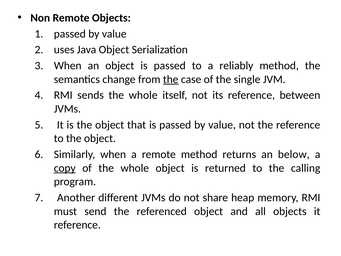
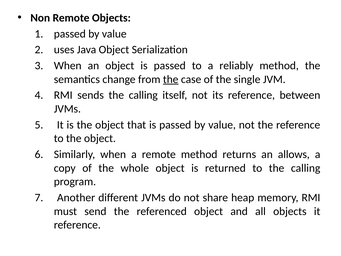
sends the whole: whole -> calling
below: below -> allows
copy underline: present -> none
